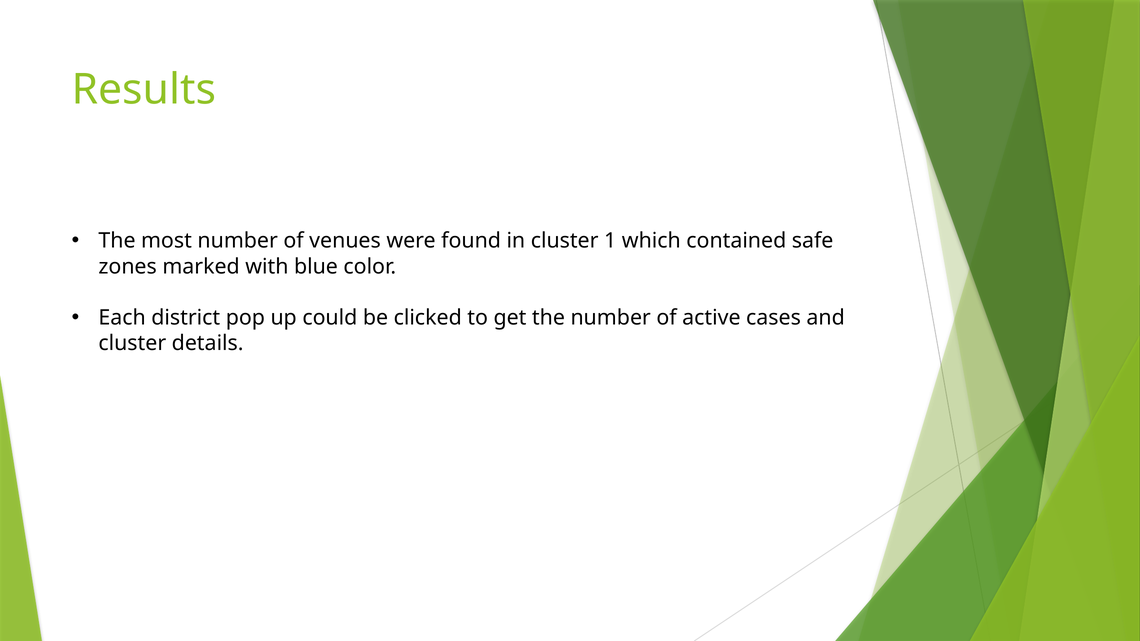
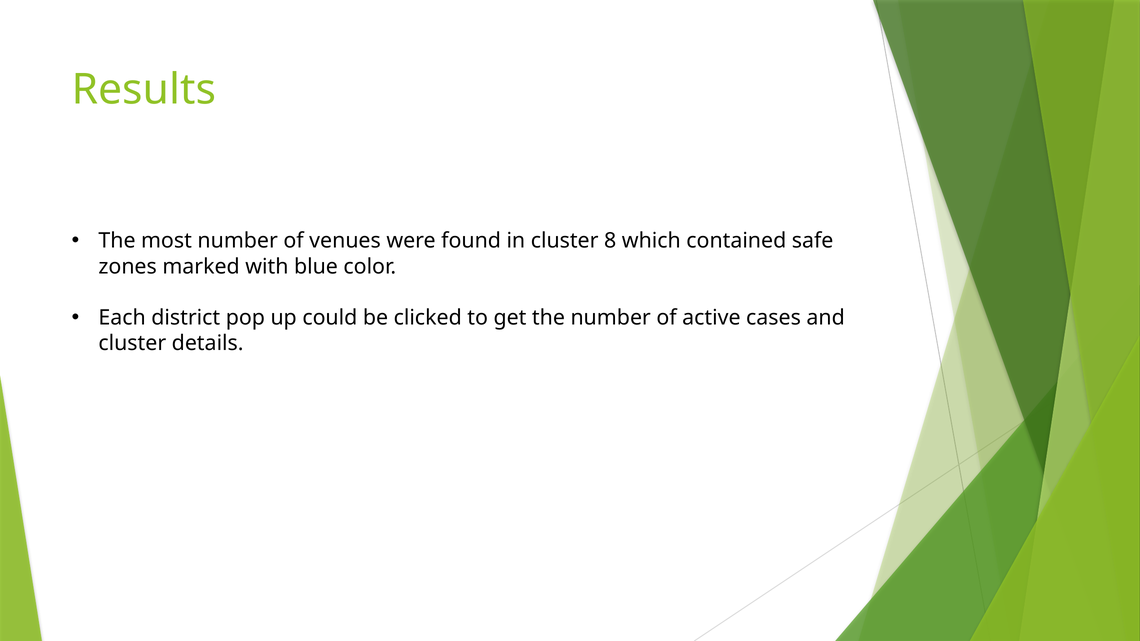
1: 1 -> 8
